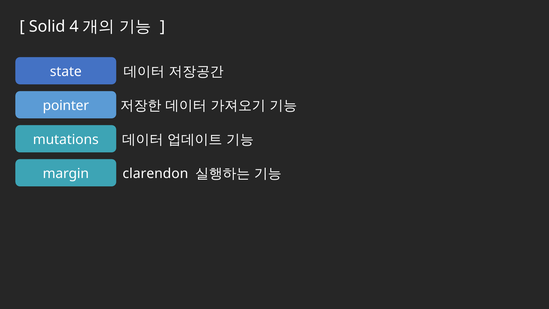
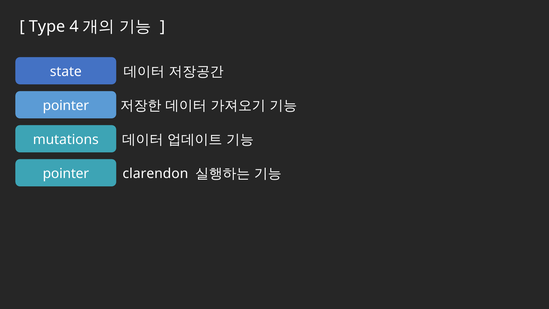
Solid: Solid -> Type
margin at (66, 174): margin -> pointer
